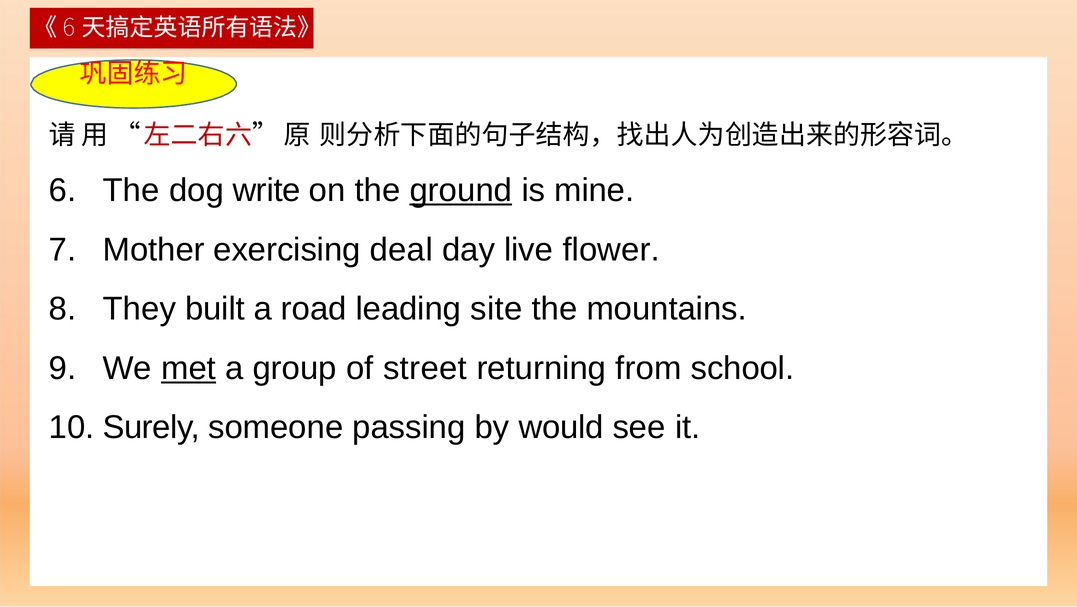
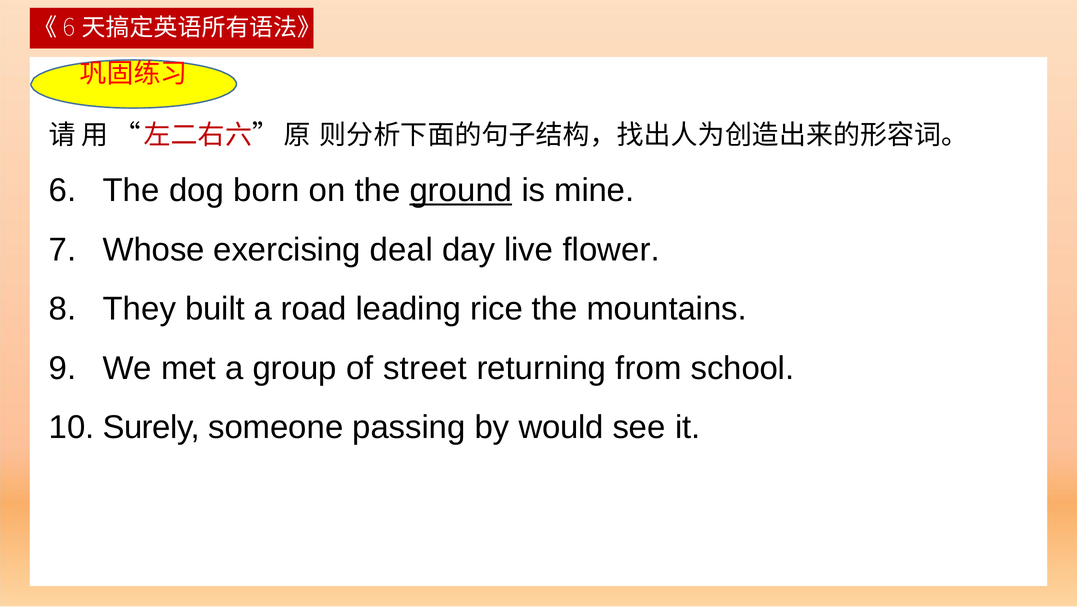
write: write -> born
Mother: Mother -> Whose
site: site -> rice
met underline: present -> none
